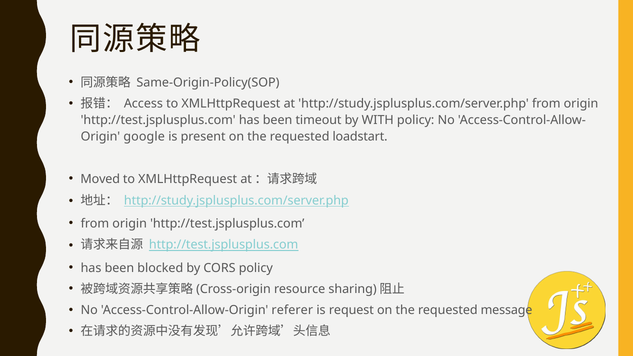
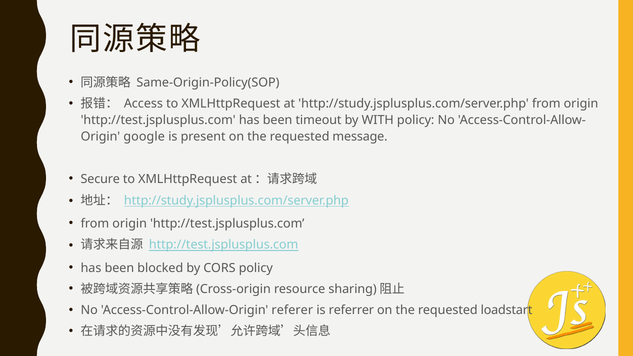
loadstart: loadstart -> message
Moved: Moved -> Secure
request: request -> referrer
message: message -> loadstart
